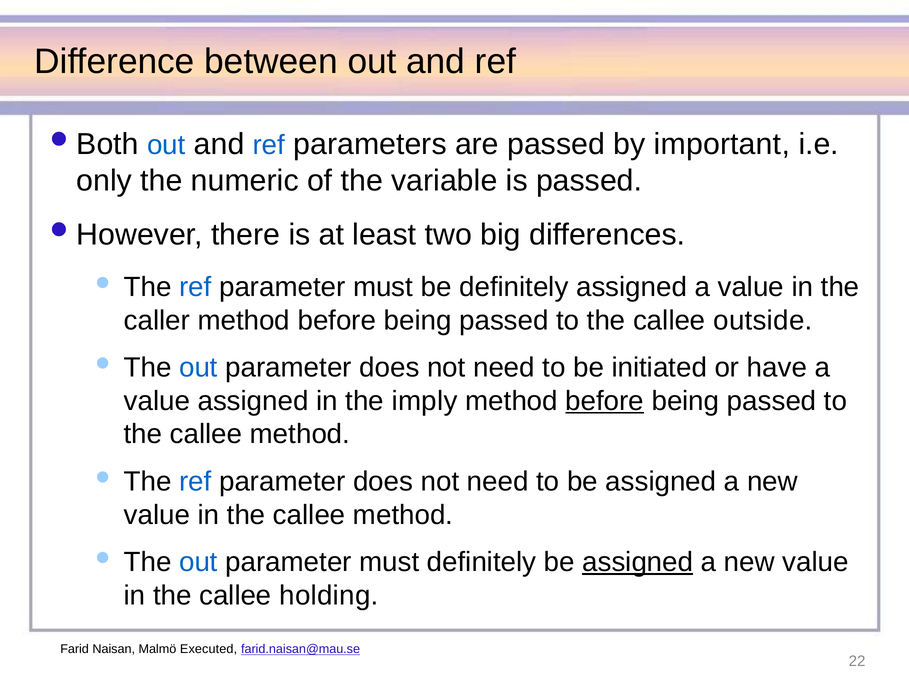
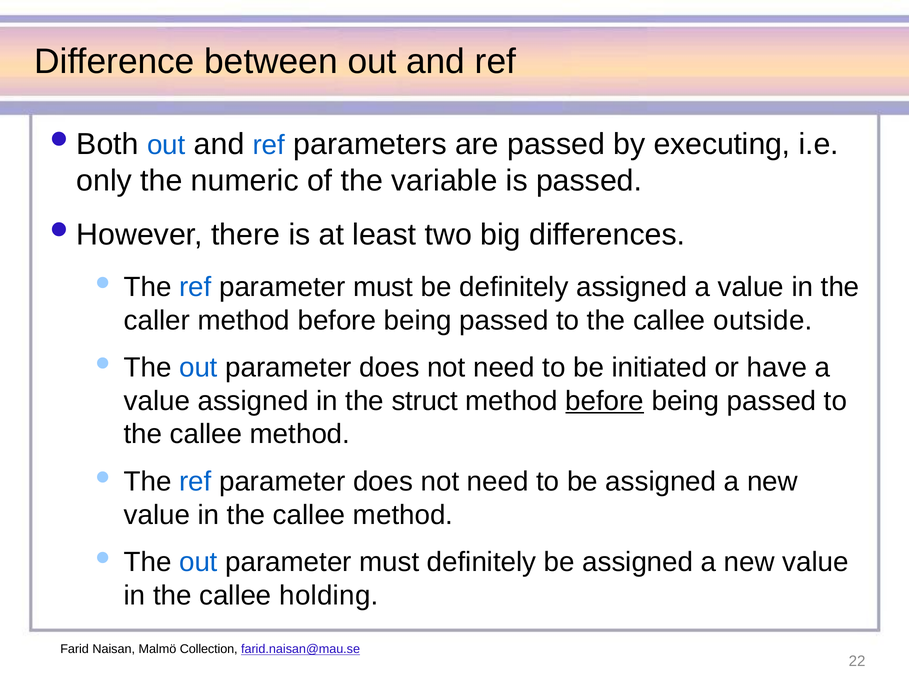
important: important -> executing
imply: imply -> struct
assigned at (638, 562) underline: present -> none
Executed: Executed -> Collection
